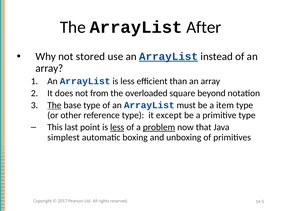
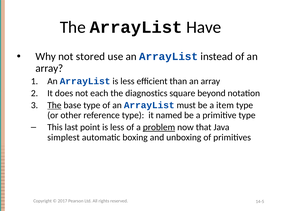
After: After -> Have
ArrayList at (169, 56) underline: present -> none
from: from -> each
overloaded: overloaded -> diagnostics
except: except -> named
less at (117, 127) underline: present -> none
